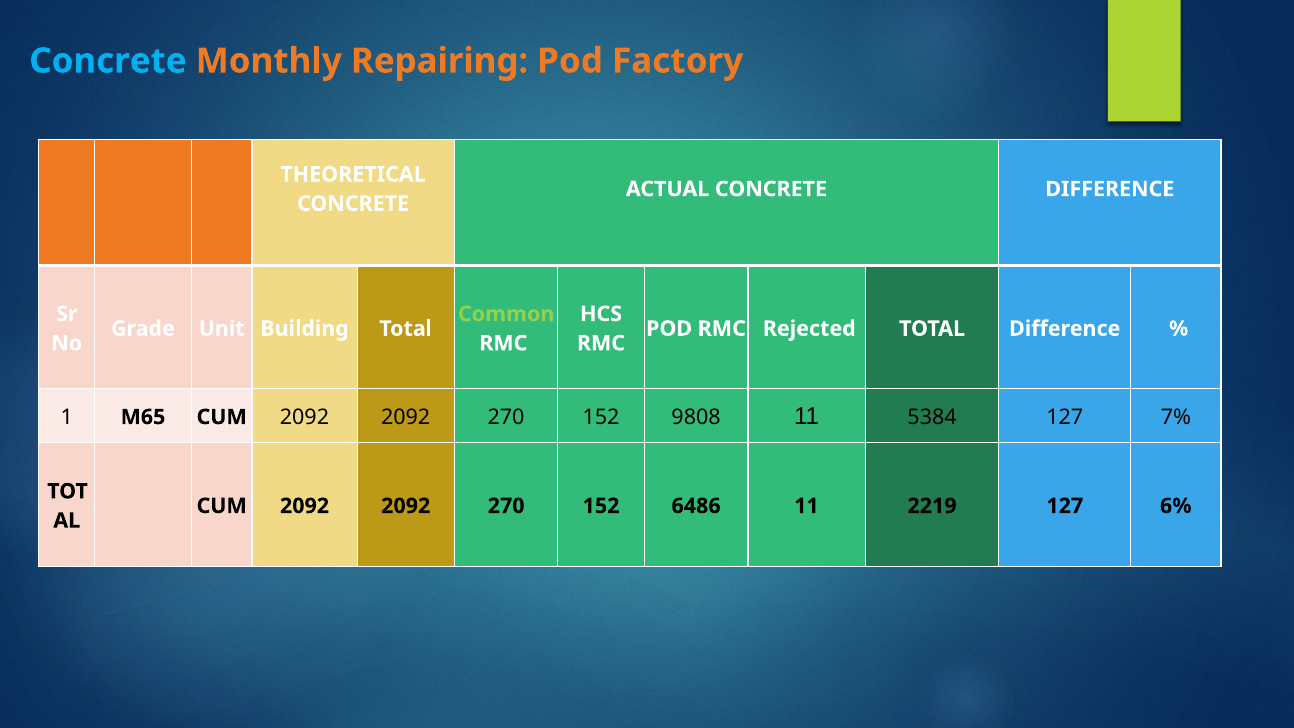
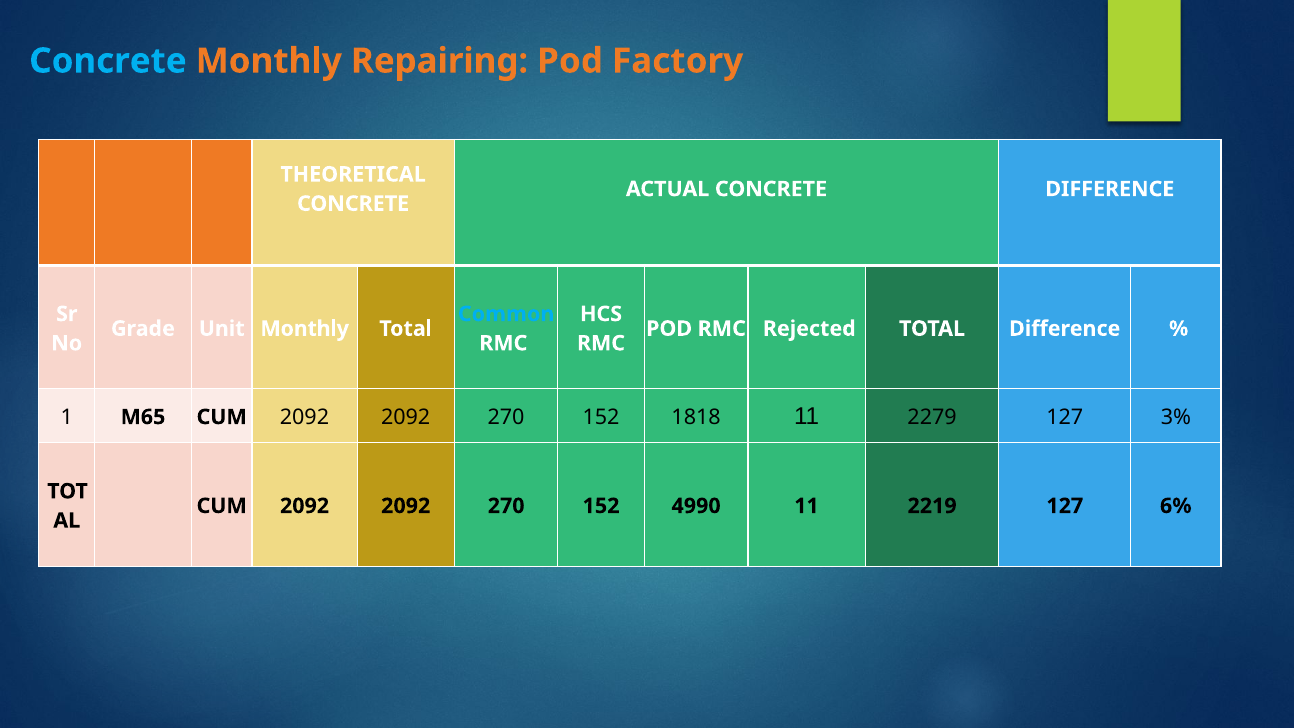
Common colour: light green -> light blue
Unit Building: Building -> Monthly
9808: 9808 -> 1818
5384: 5384 -> 2279
7%: 7% -> 3%
6486: 6486 -> 4990
